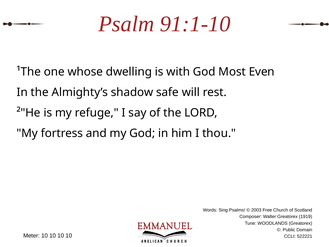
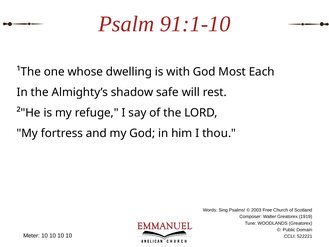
Even: Even -> Each
